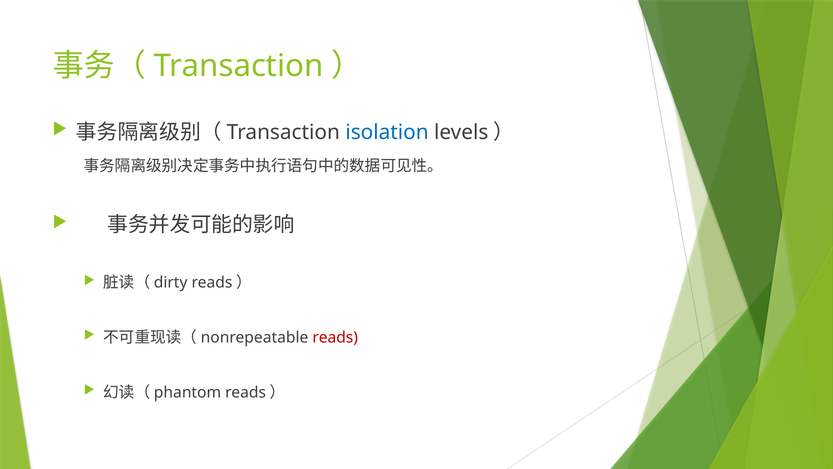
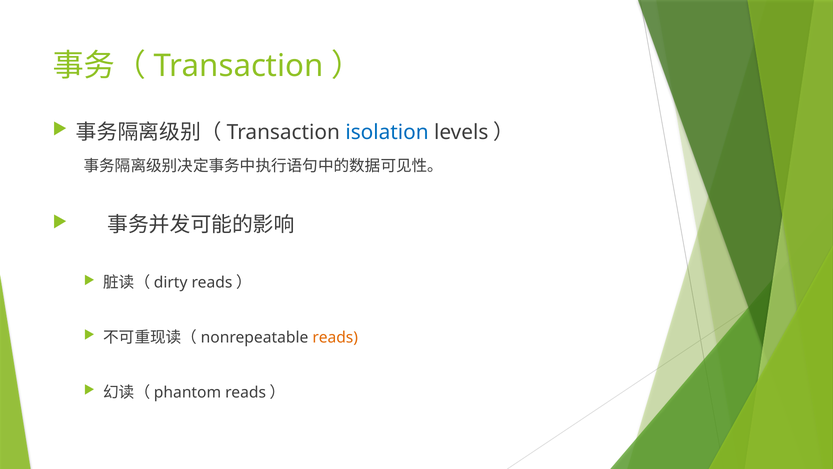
reads colour: red -> orange
